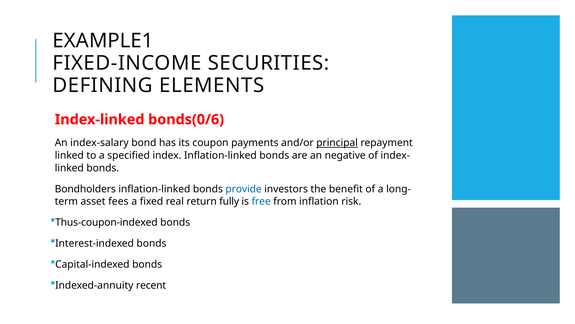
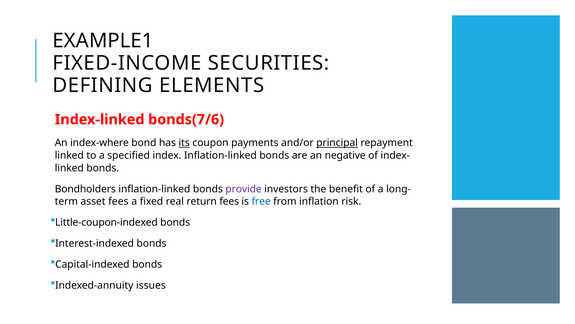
bonds(0/6: bonds(0/6 -> bonds(7/6
index-salary: index-salary -> index-where
its underline: none -> present
provide colour: blue -> purple
return fully: fully -> fees
Thus-coupon-indexed: Thus-coupon-indexed -> Little-coupon-indexed
recent: recent -> issues
